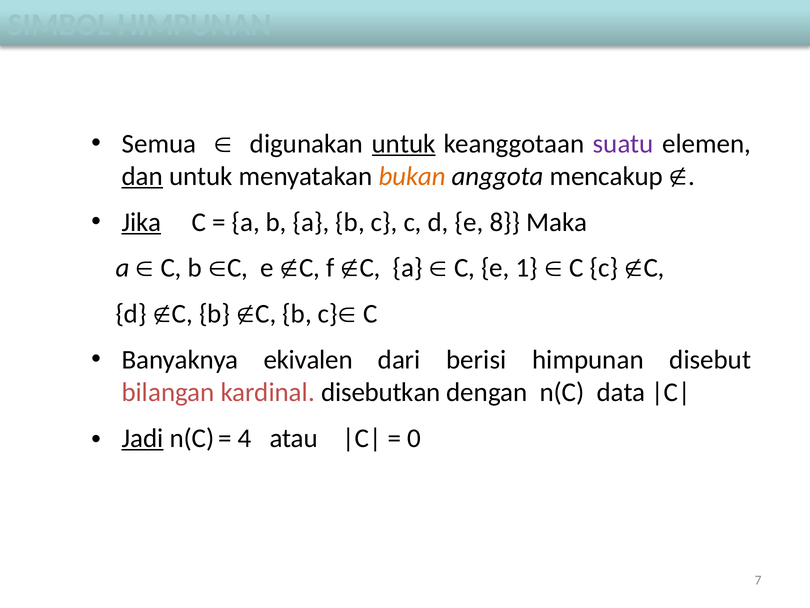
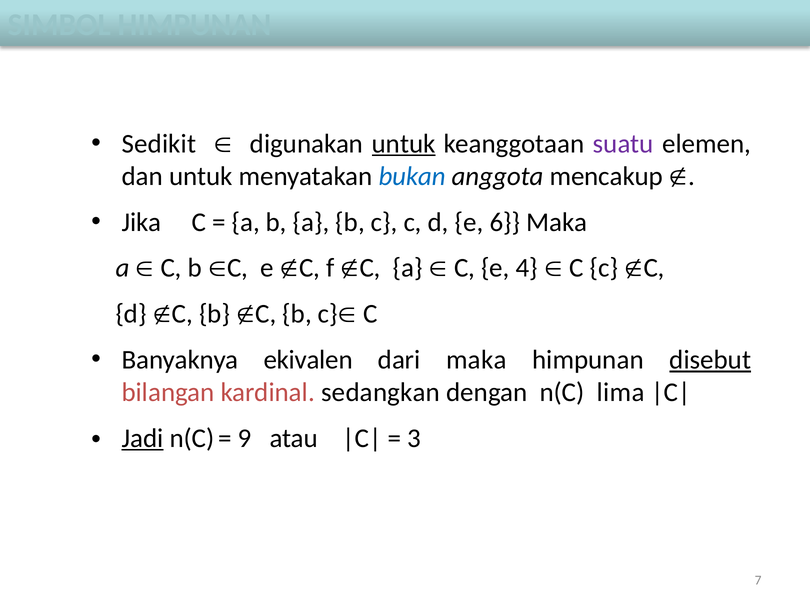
Semua: Semua -> Sedikit
dan underline: present -> none
bukan colour: orange -> blue
Jika underline: present -> none
8: 8 -> 6
1: 1 -> 4
dari berisi: berisi -> maka
disebut underline: none -> present
disebutkan: disebutkan -> sedangkan
data: data -> lima
4: 4 -> 9
0: 0 -> 3
